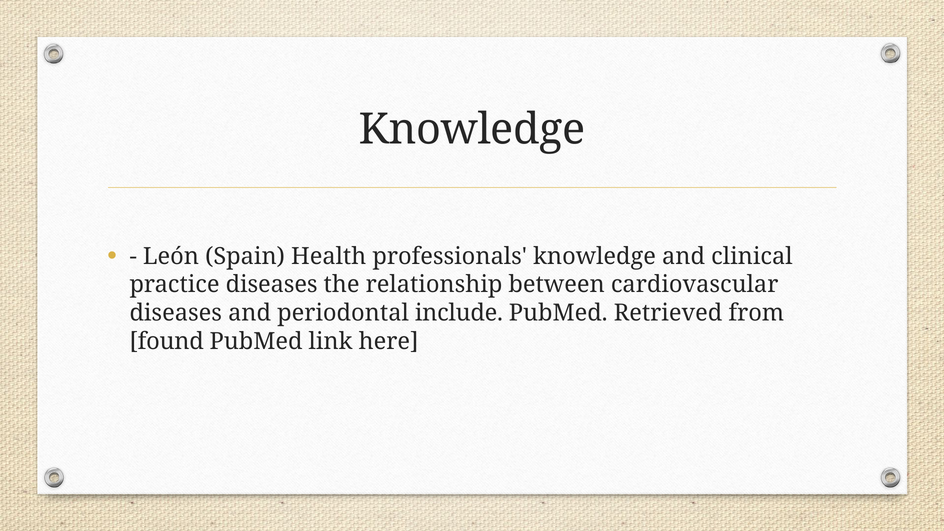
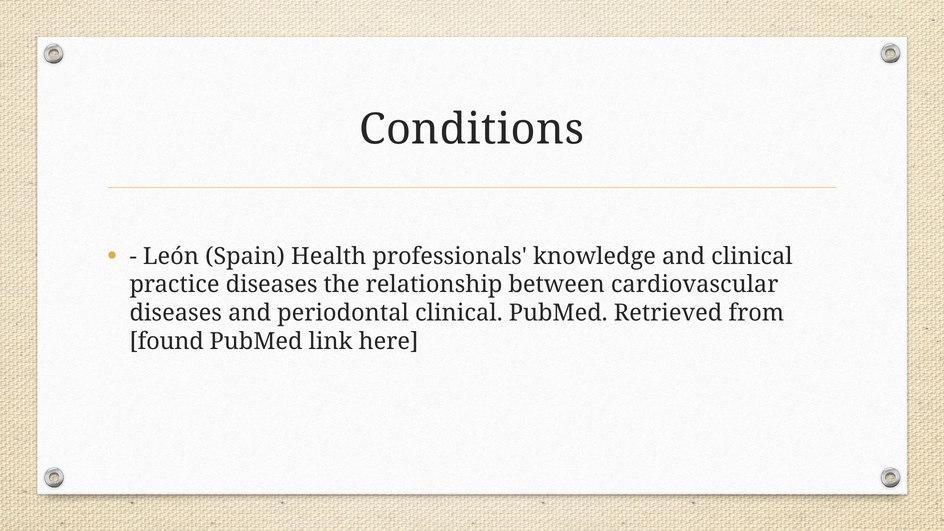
Knowledge at (472, 130): Knowledge -> Conditions
periodontal include: include -> clinical
